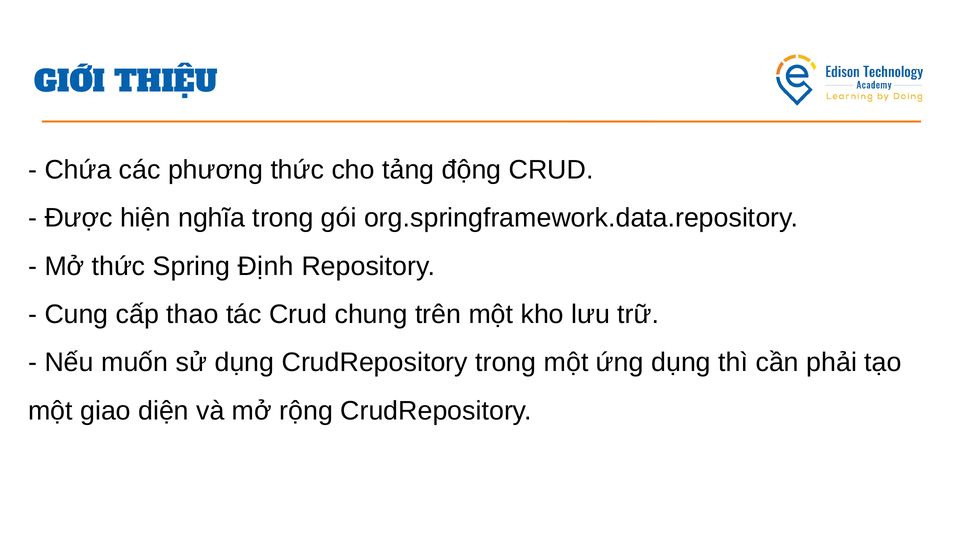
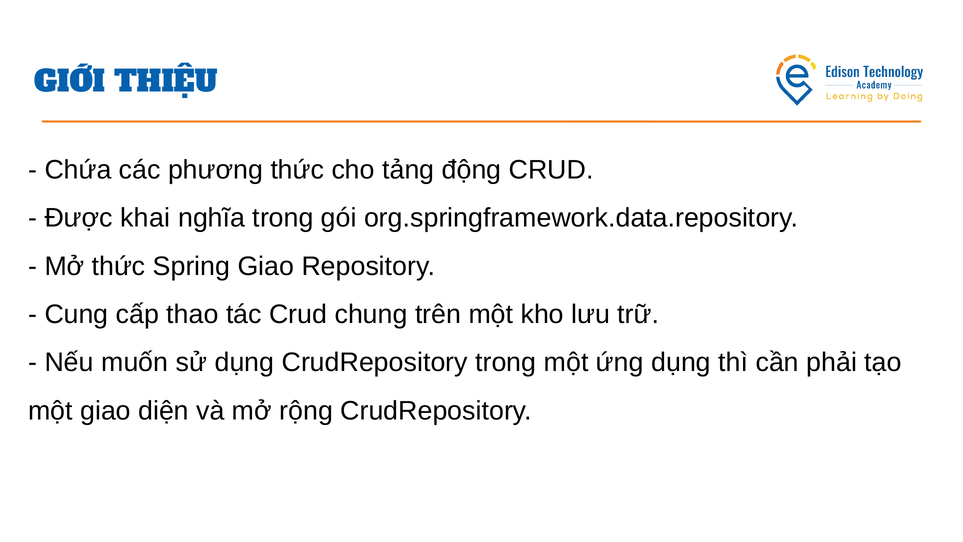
hiện: hiện -> khai
Spring Định: Định -> Giao
